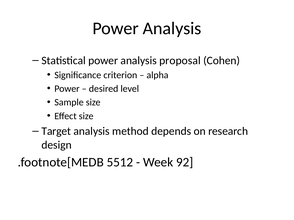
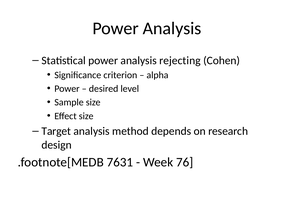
proposal: proposal -> rejecting
5512: 5512 -> 7631
92: 92 -> 76
